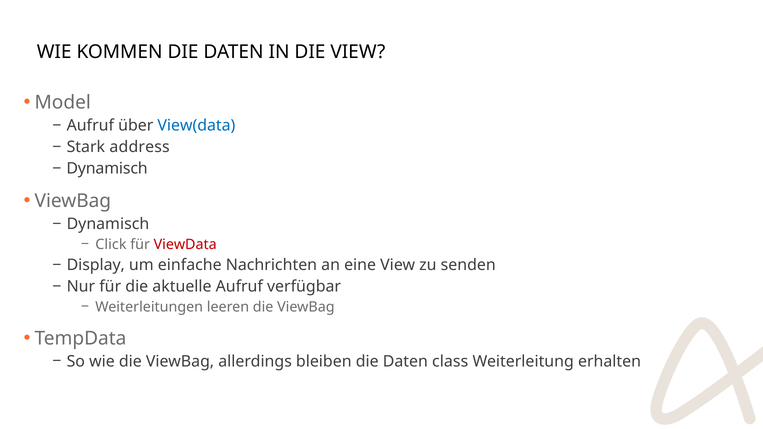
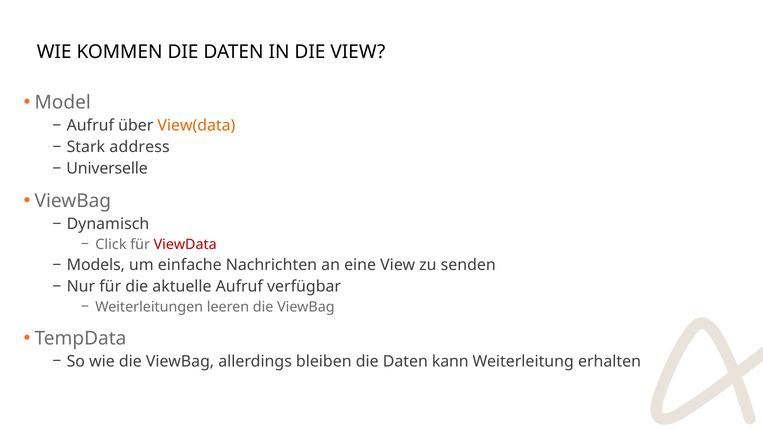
View(data colour: blue -> orange
Dynamisch at (107, 169): Dynamisch -> Universelle
Display: Display -> Models
class: class -> kann
